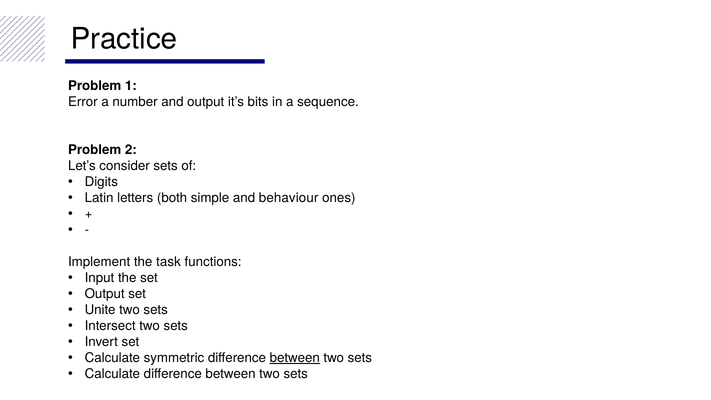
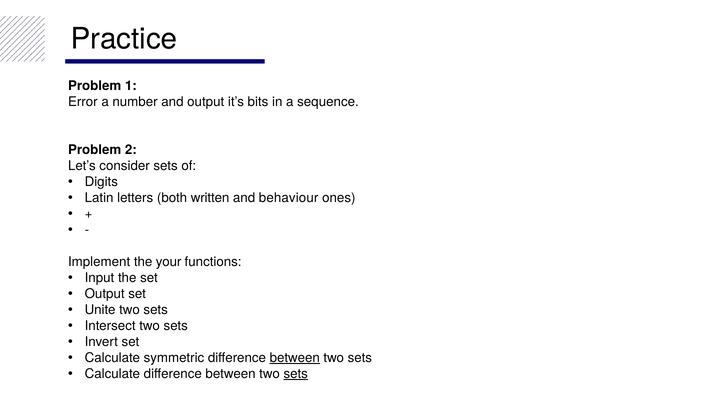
simple: simple -> written
task: task -> your
sets at (296, 374) underline: none -> present
